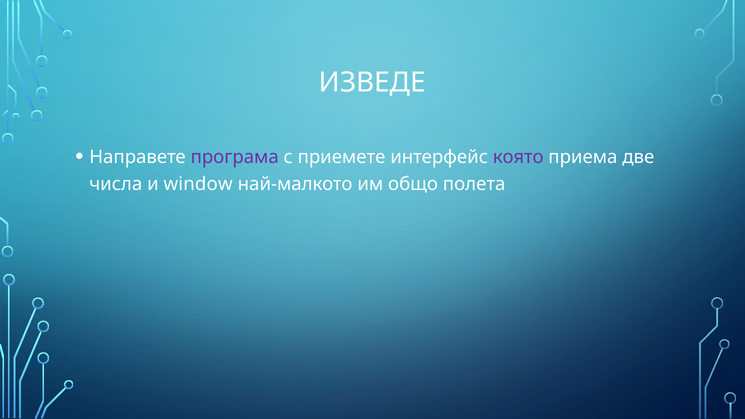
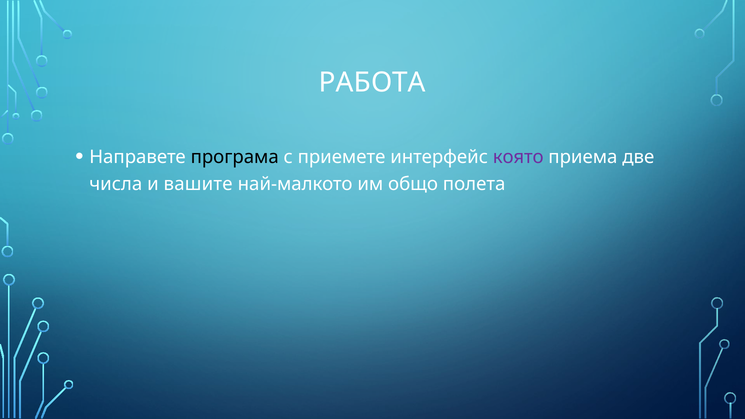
ИЗВЕДЕ: ИЗВЕДЕ -> РАБОТА
програма colour: purple -> black
window: window -> вашите
